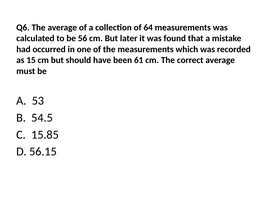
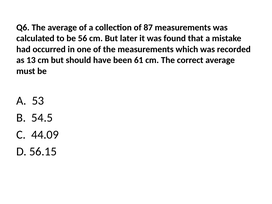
64: 64 -> 87
15: 15 -> 13
15.85: 15.85 -> 44.09
